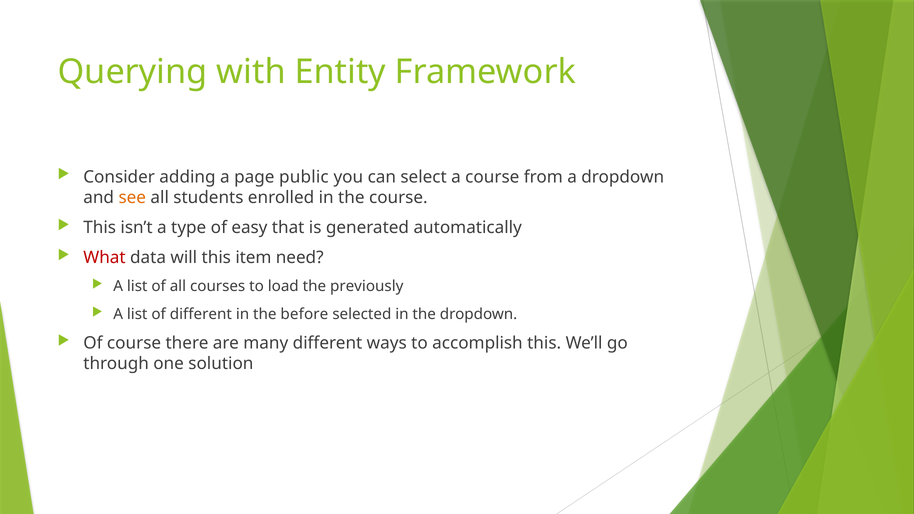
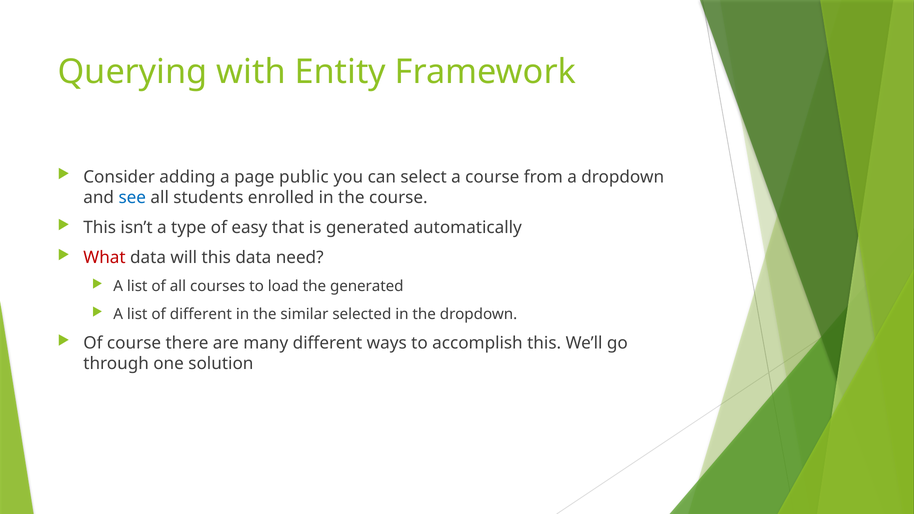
see colour: orange -> blue
this item: item -> data
the previously: previously -> generated
before: before -> similar
